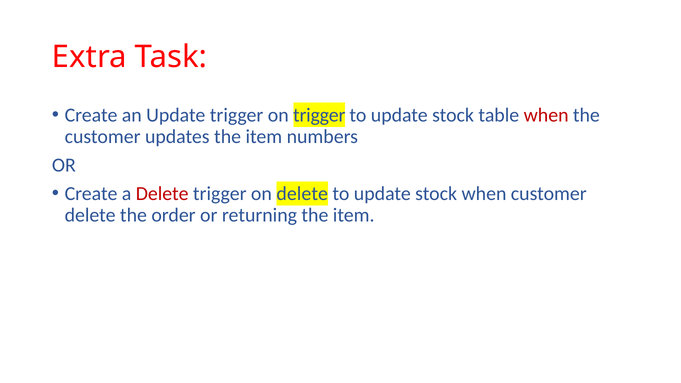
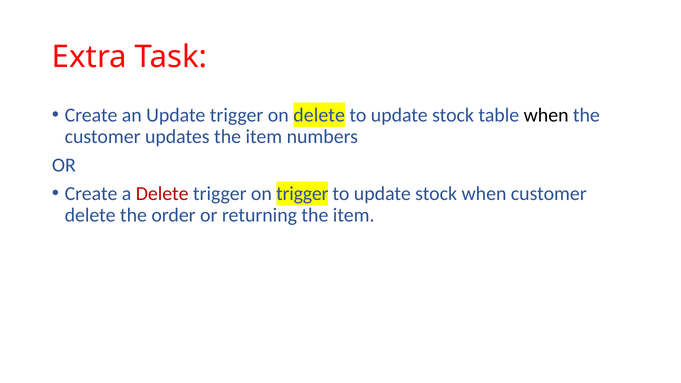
on trigger: trigger -> delete
when at (546, 115) colour: red -> black
on delete: delete -> trigger
